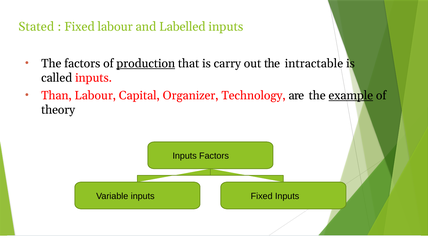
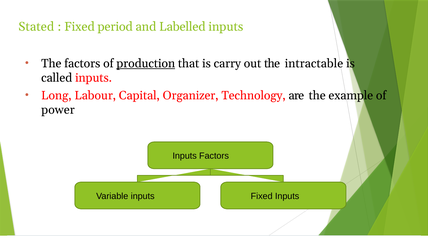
Fixed labour: labour -> period
Than: Than -> Long
example underline: present -> none
theory: theory -> power
